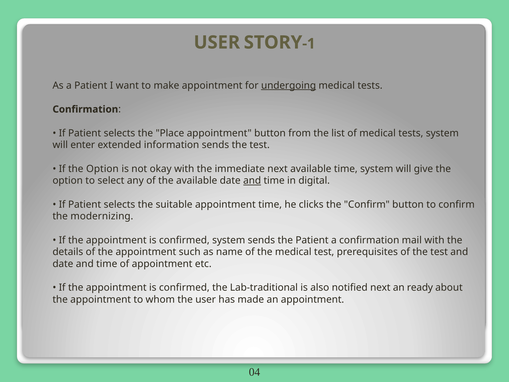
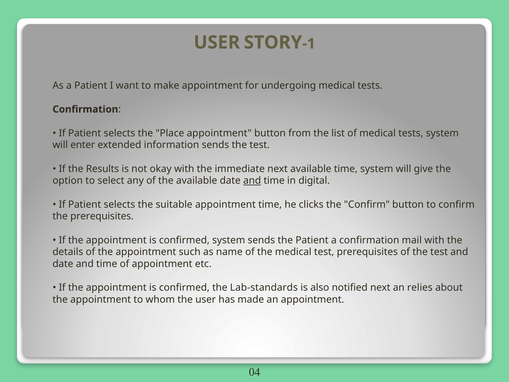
undergoing underline: present -> none
If the Option: Option -> Results
the modernizing: modernizing -> prerequisites
Lab-traditional: Lab-traditional -> Lab-standards
ready: ready -> relies
